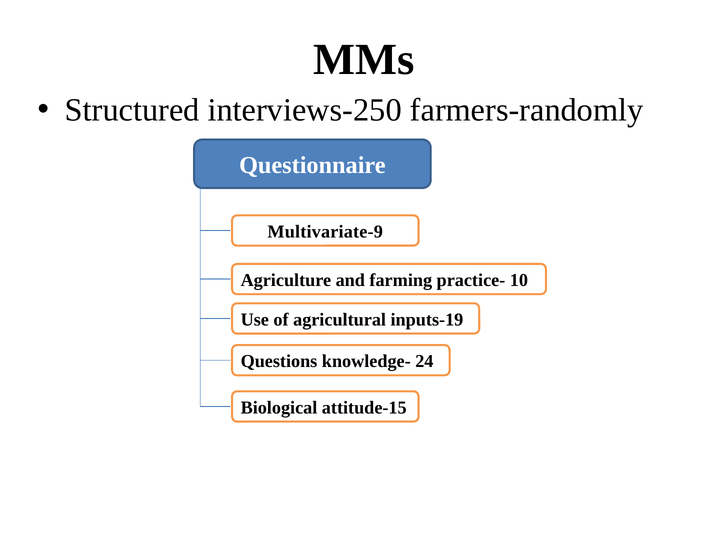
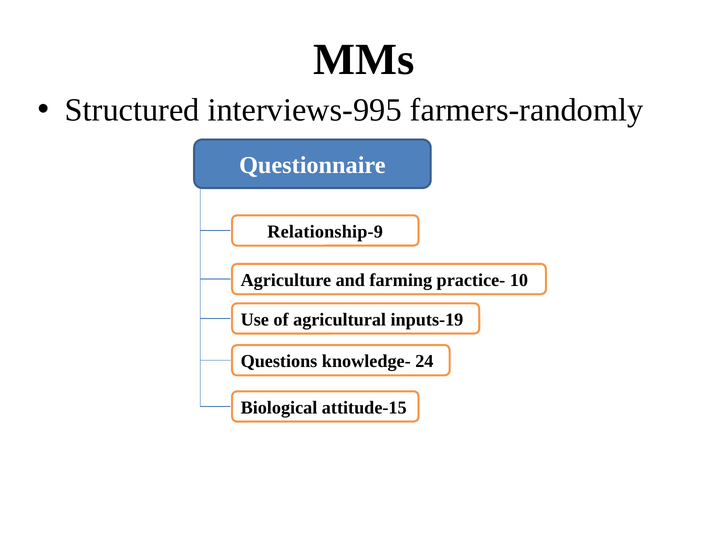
interviews-250: interviews-250 -> interviews-995
Multivariate-9: Multivariate-9 -> Relationship-9
